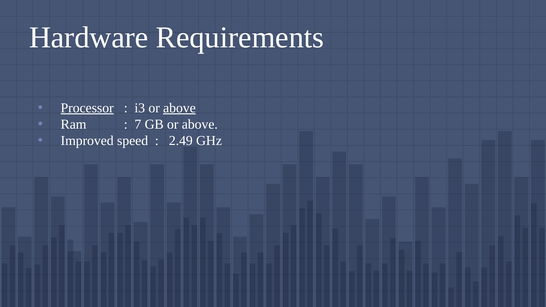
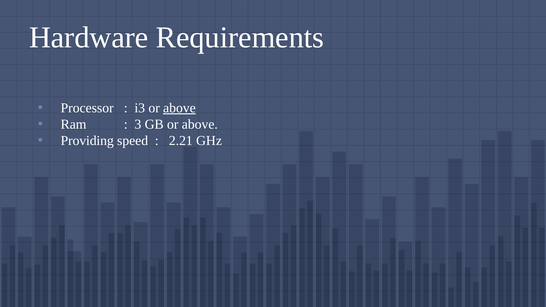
Processor underline: present -> none
7: 7 -> 3
Improved: Improved -> Providing
2.49: 2.49 -> 2.21
